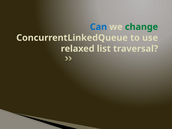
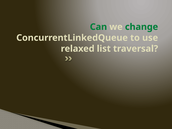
Can colour: blue -> green
